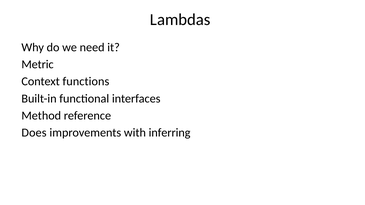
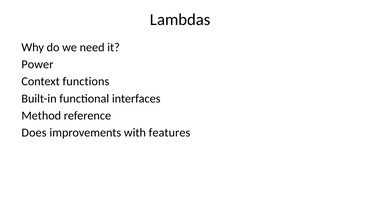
Metric: Metric -> Power
inferring: inferring -> features
